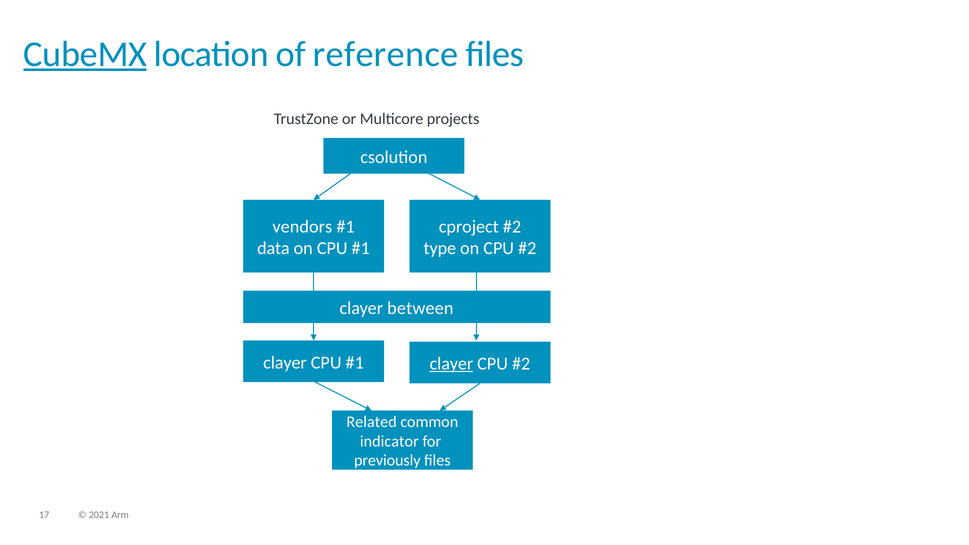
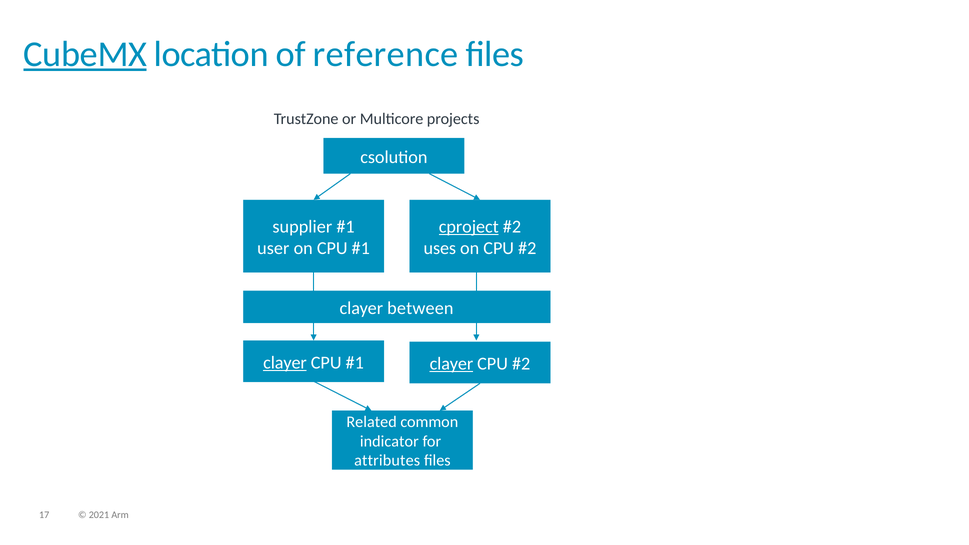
vendors: vendors -> supplier
cproject underline: none -> present
data: data -> user
type: type -> uses
clayer at (285, 363) underline: none -> present
previously: previously -> attributes
